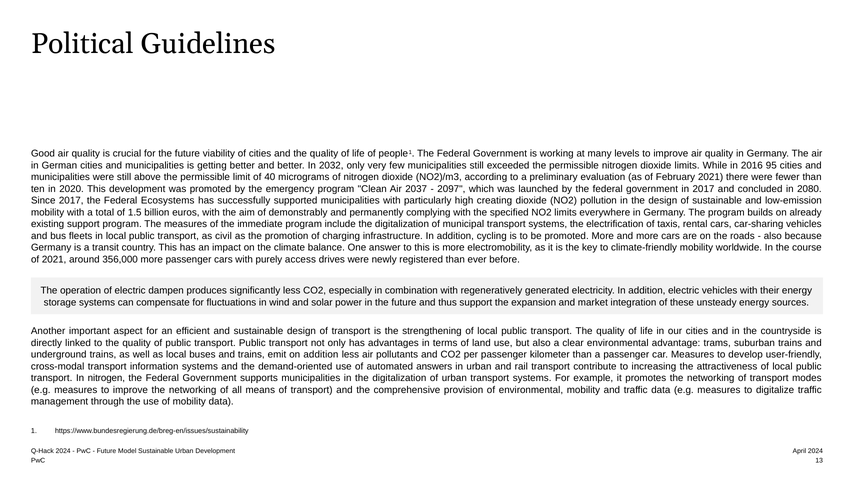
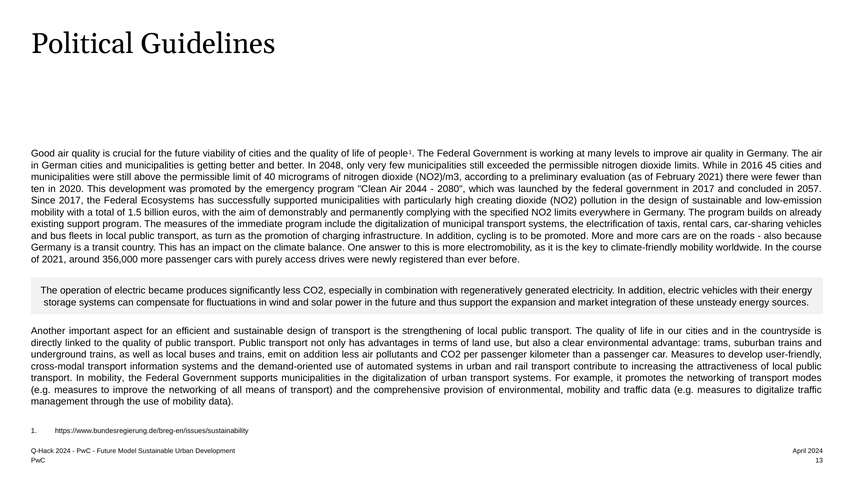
2032: 2032 -> 2048
95: 95 -> 45
2037: 2037 -> 2044
2097: 2097 -> 2080
2080: 2080 -> 2057
civil: civil -> turn
dampen: dampen -> became
automated answers: answers -> systems
In nitrogen: nitrogen -> mobility
